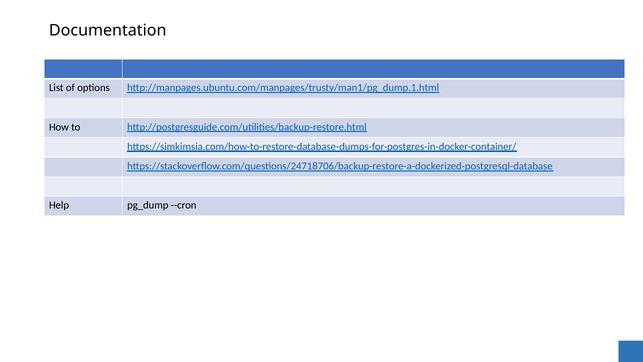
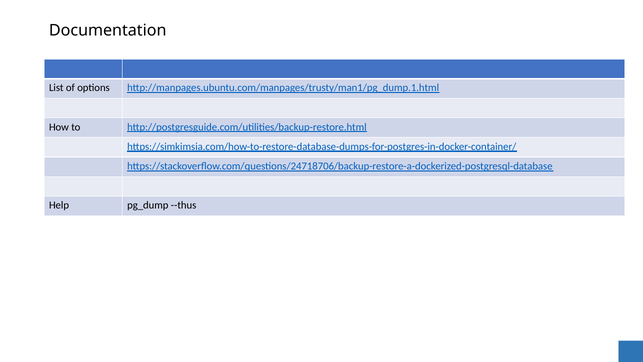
--cron: --cron -> --thus
